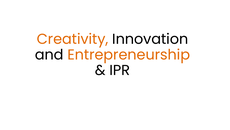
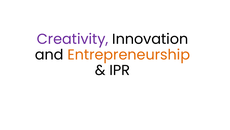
Creativity colour: orange -> purple
